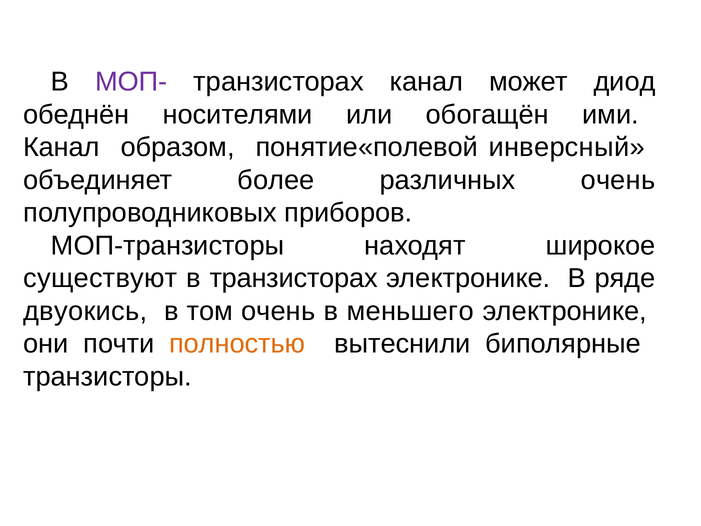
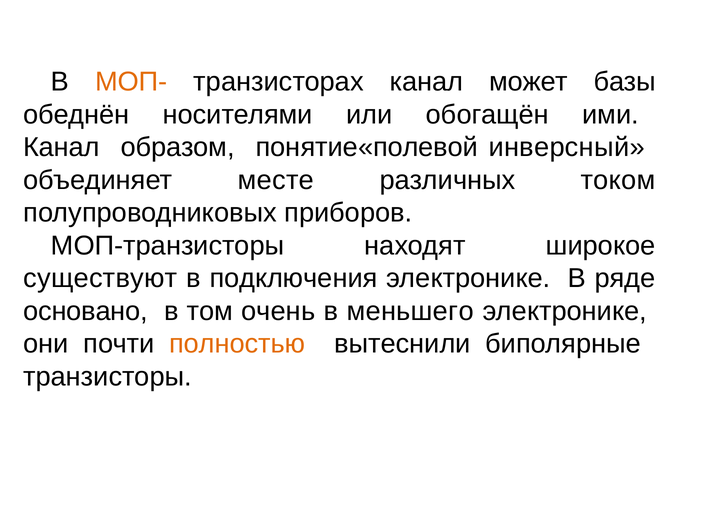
МОП- colour: purple -> orange
диод: диод -> базы
более: более -> месте
различных очень: очень -> током
в транзисторах: транзисторах -> подключения
двуокись: двуокись -> основано
